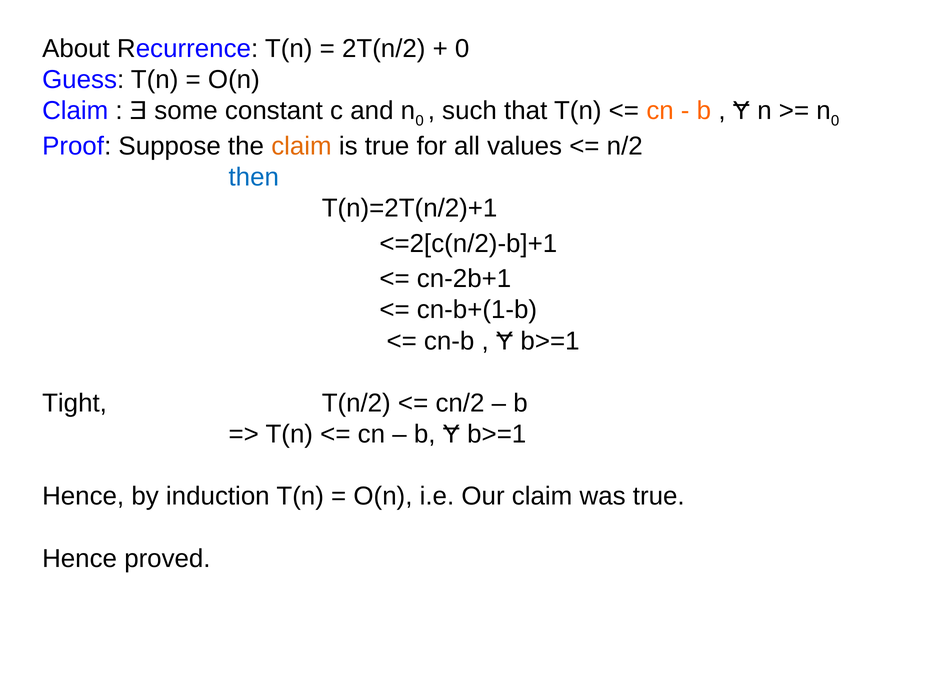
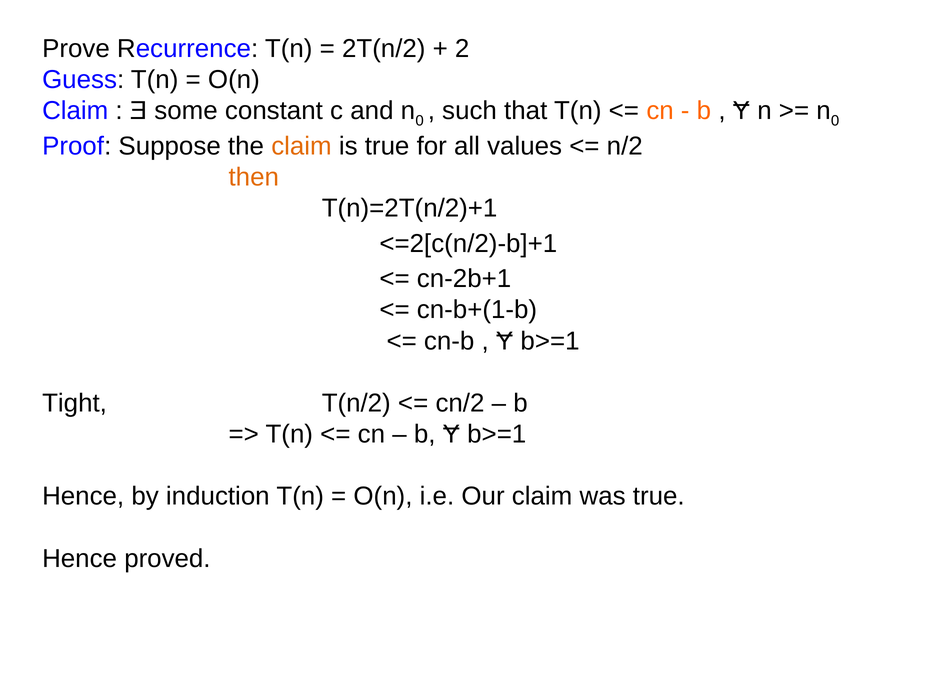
About: About -> Prove
0 at (462, 48): 0 -> 2
then colour: blue -> orange
